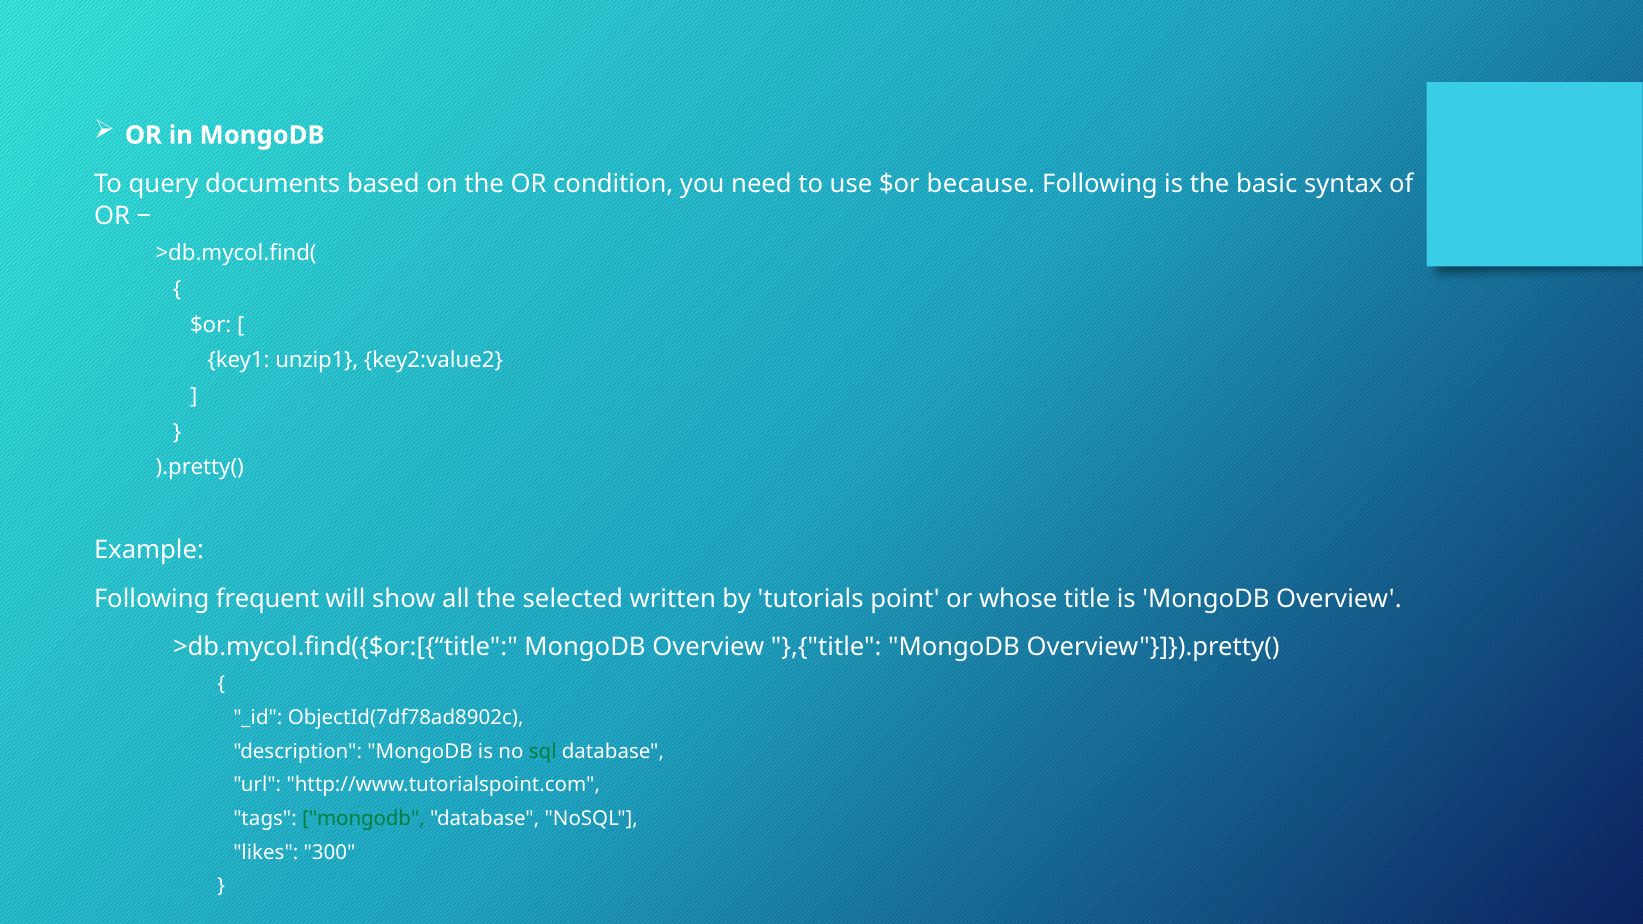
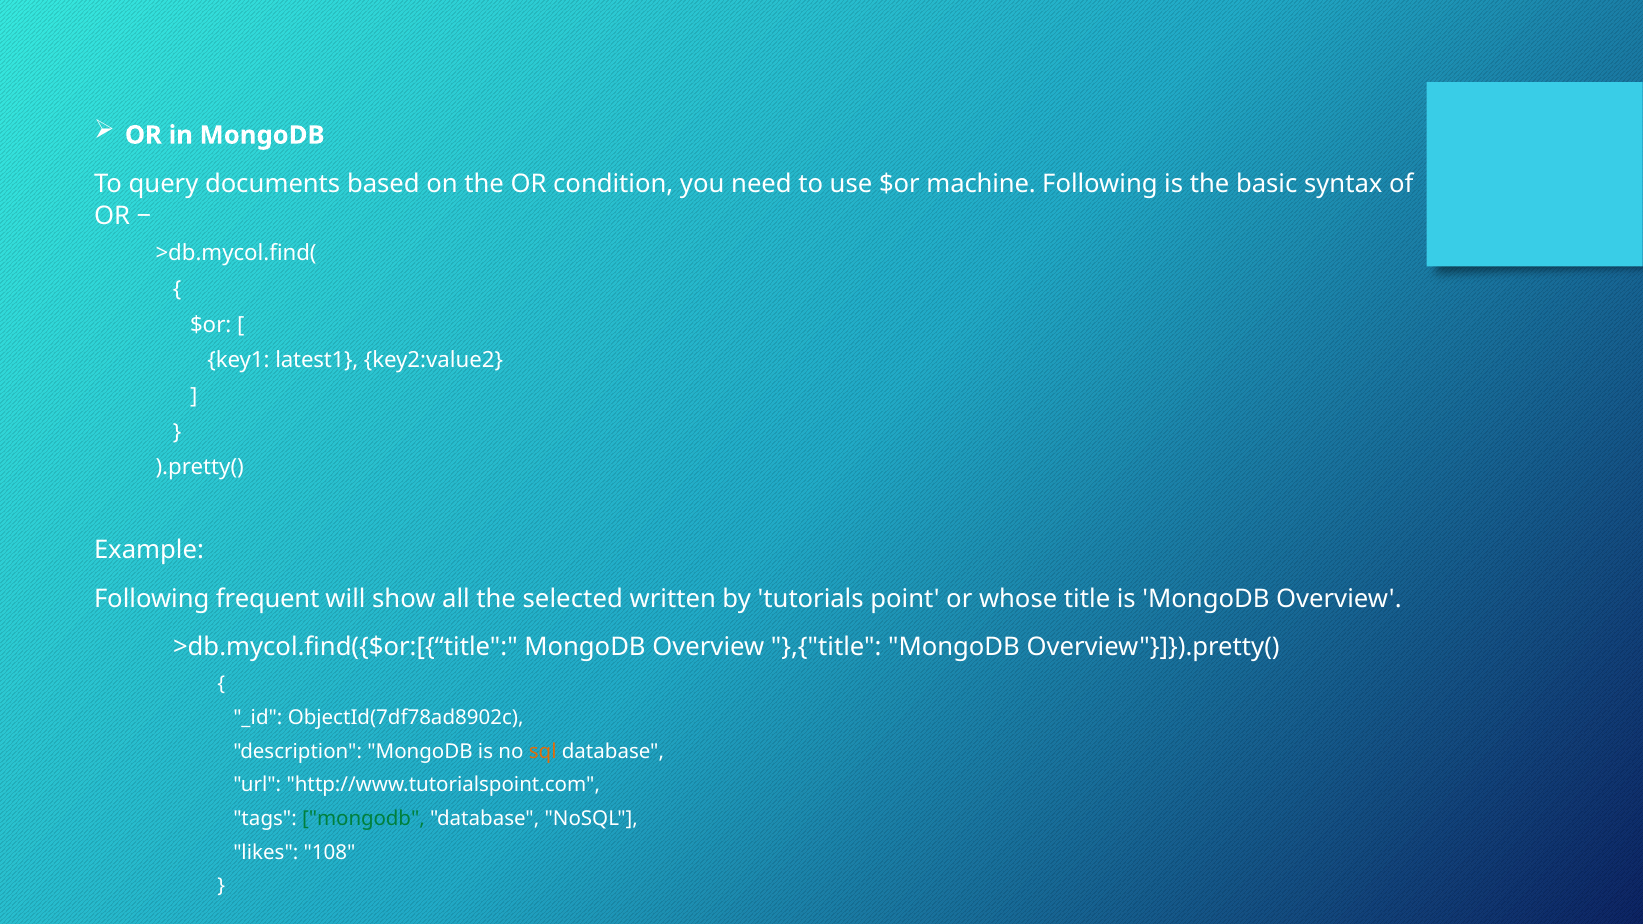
because: because -> machine
unzip1: unzip1 -> latest1
sql colour: green -> orange
300: 300 -> 108
